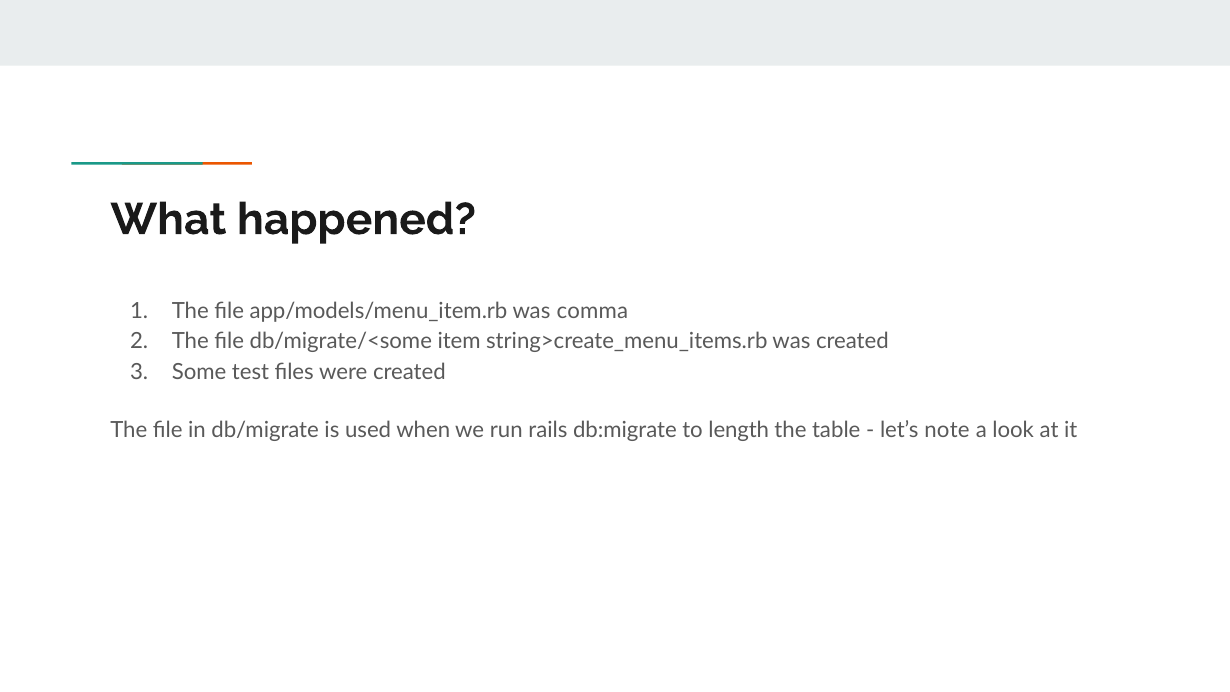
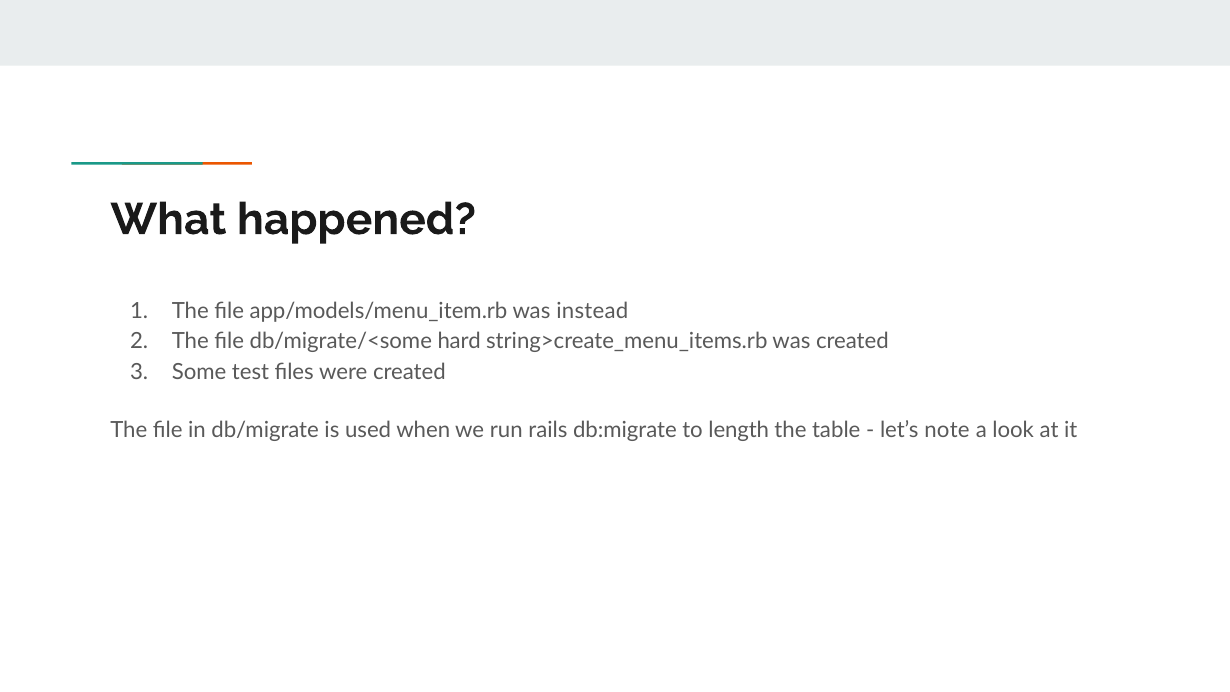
comma: comma -> instead
item: item -> hard
